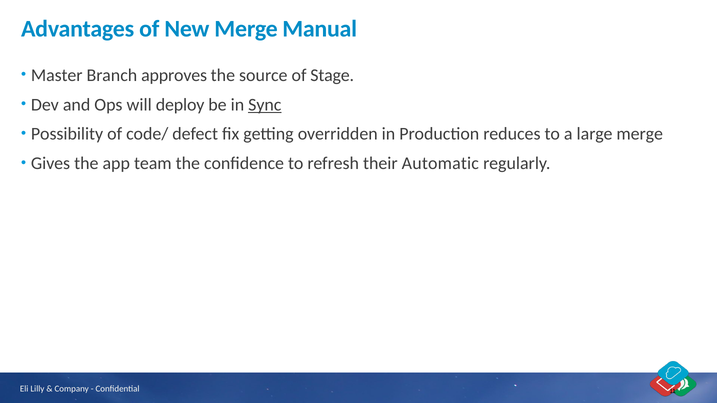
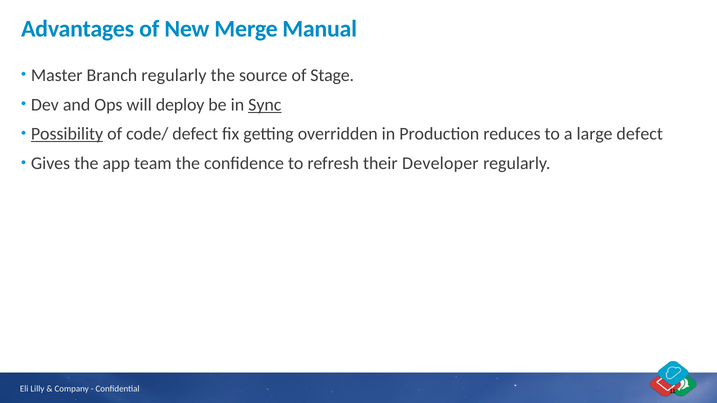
Branch approves: approves -> regularly
Possibility underline: none -> present
large merge: merge -> defect
Automatic: Automatic -> Developer
